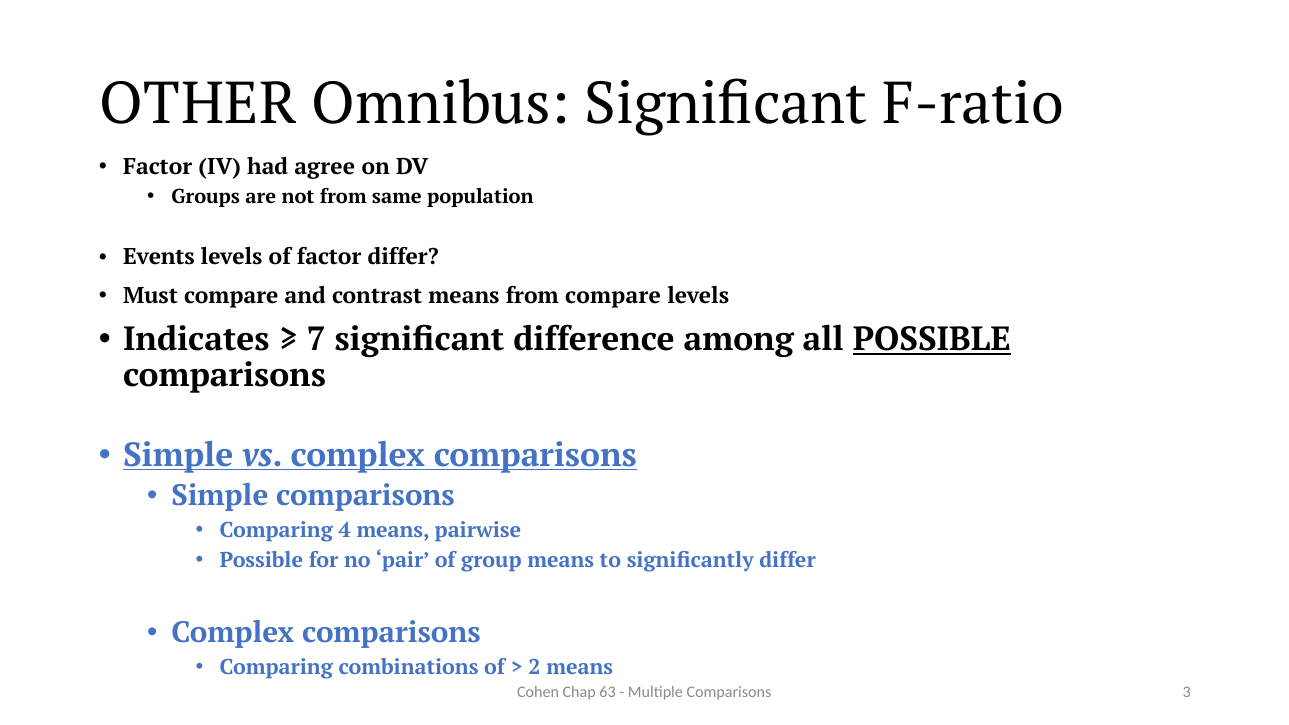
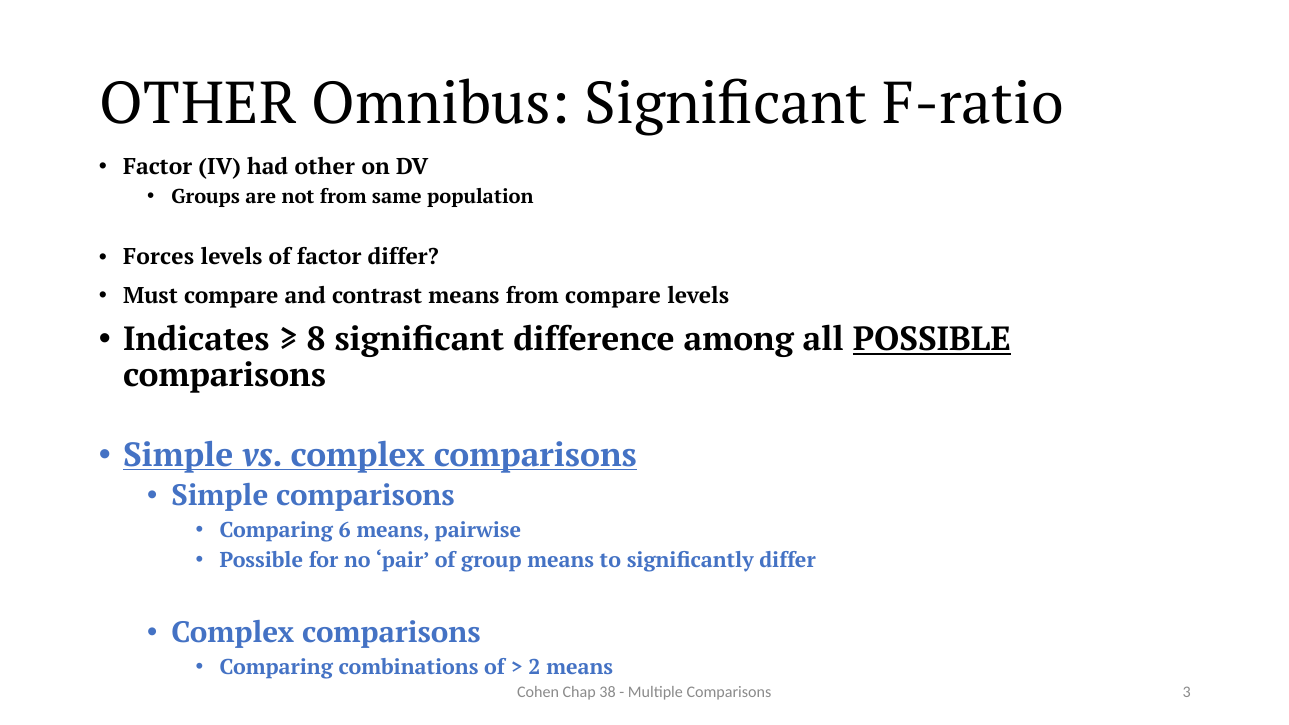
had agree: agree -> other
Events: Events -> Forces
7: 7 -> 8
4: 4 -> 6
63: 63 -> 38
